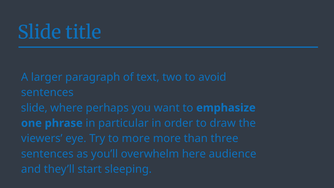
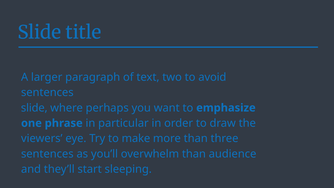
to more: more -> make
overwhelm here: here -> than
